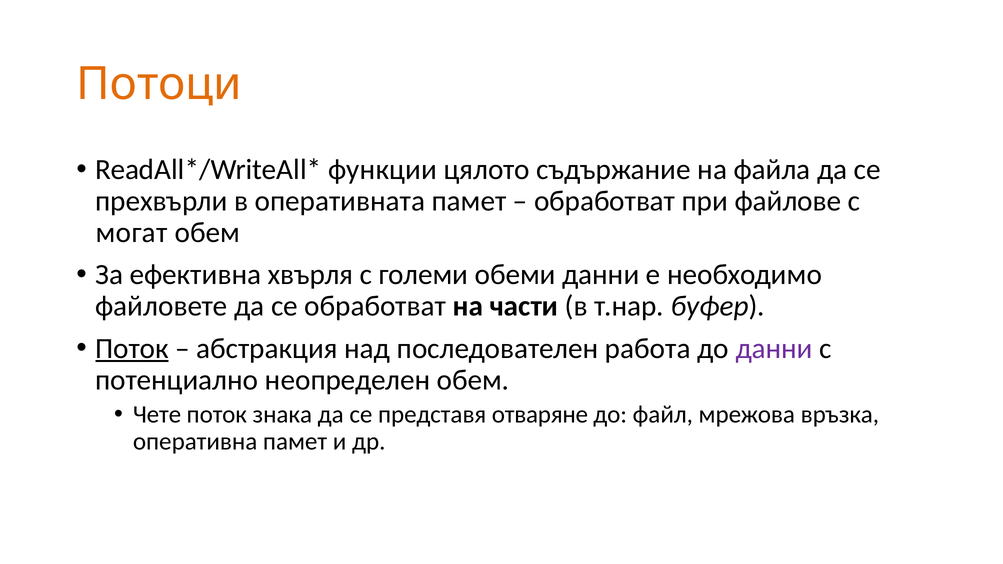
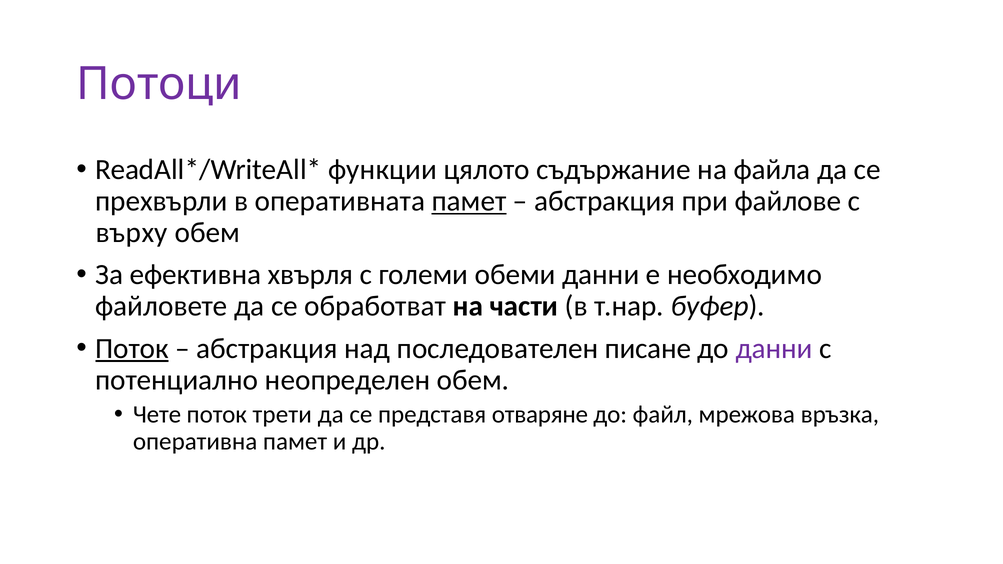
Потоци colour: orange -> purple
памет at (469, 201) underline: none -> present
обработват at (605, 201): обработват -> абстракция
могат: могат -> върху
работа: работа -> писане
знака: знака -> трети
